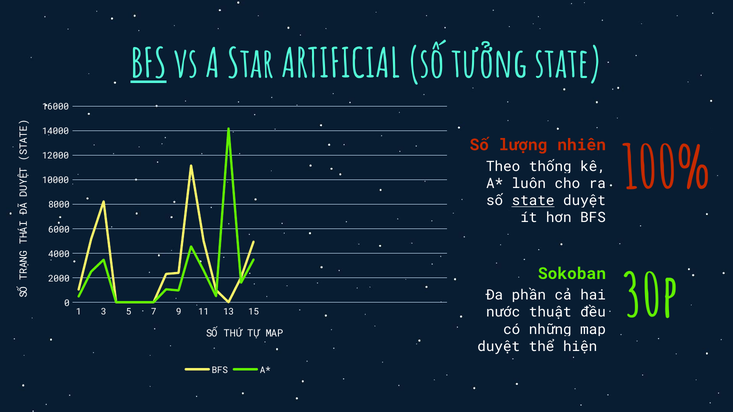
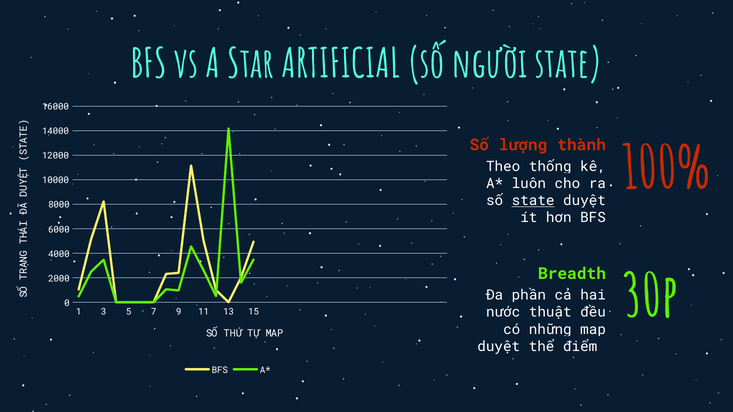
BFS at (149, 64) underline: present -> none
tưởng: tưởng -> người
nhiên: nhiên -> thành
Sokoban: Sokoban -> Breadth
hiện: hiện -> điểm
